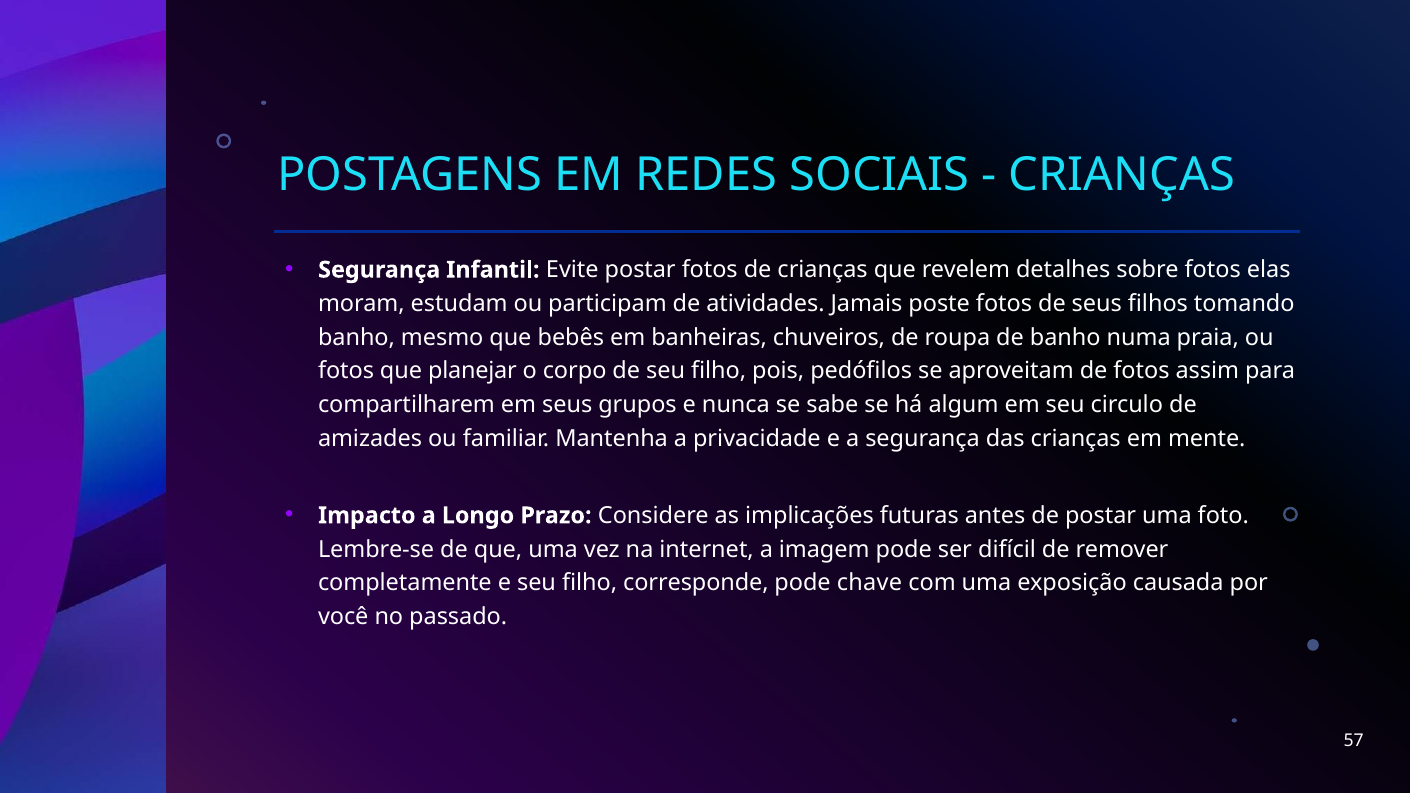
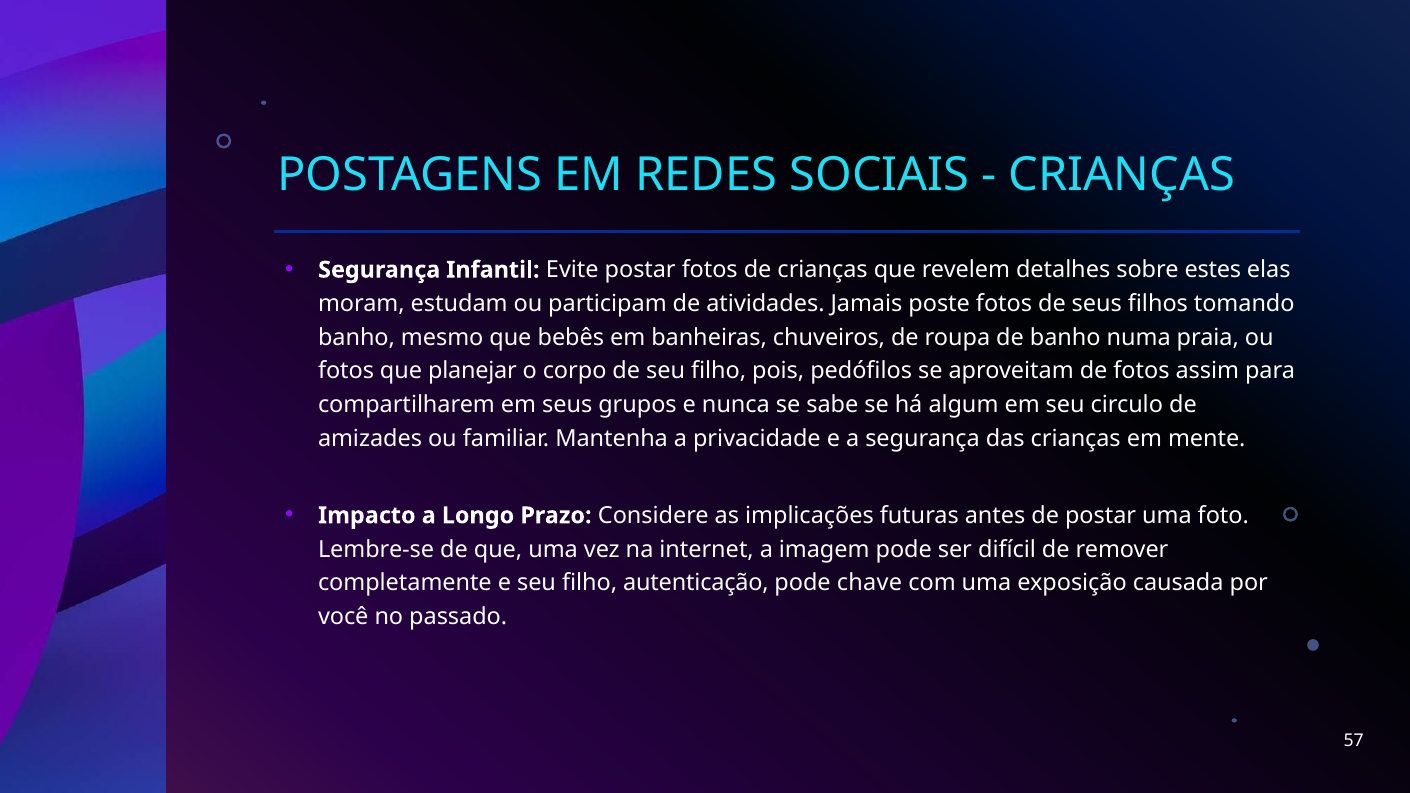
sobre fotos: fotos -> estes
corresponde: corresponde -> autenticação
